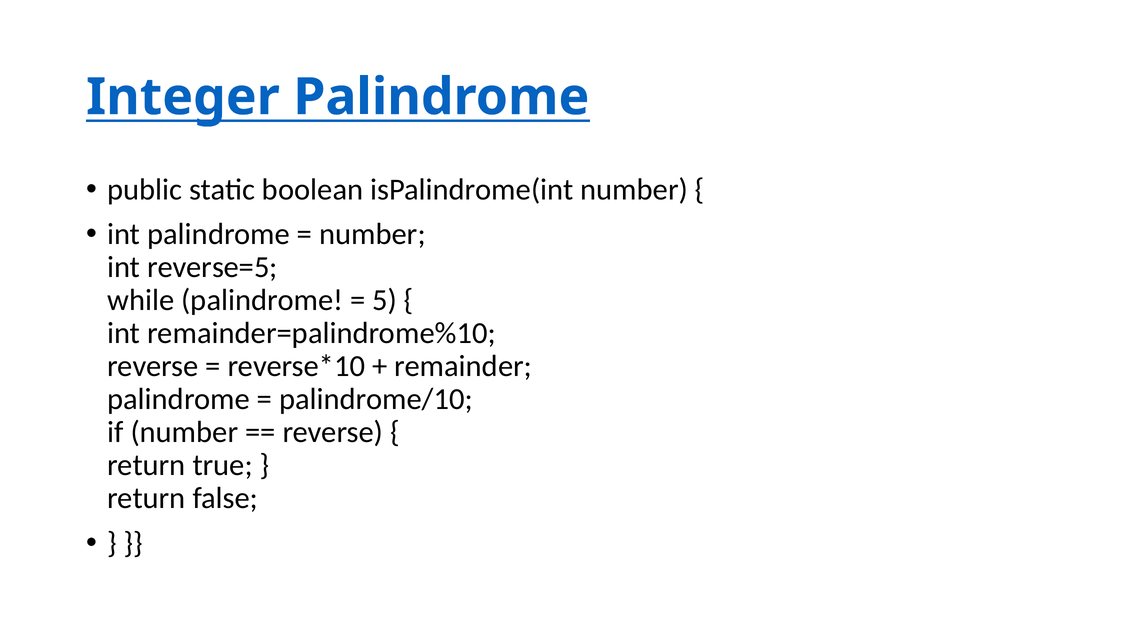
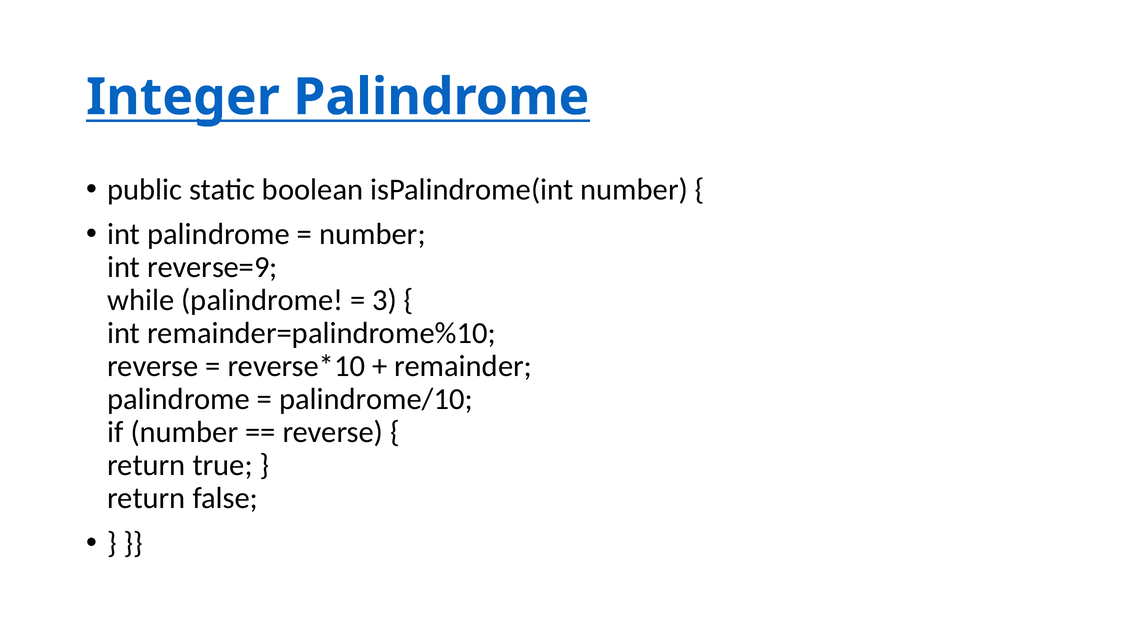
reverse=5: reverse=5 -> reverse=9
5: 5 -> 3
